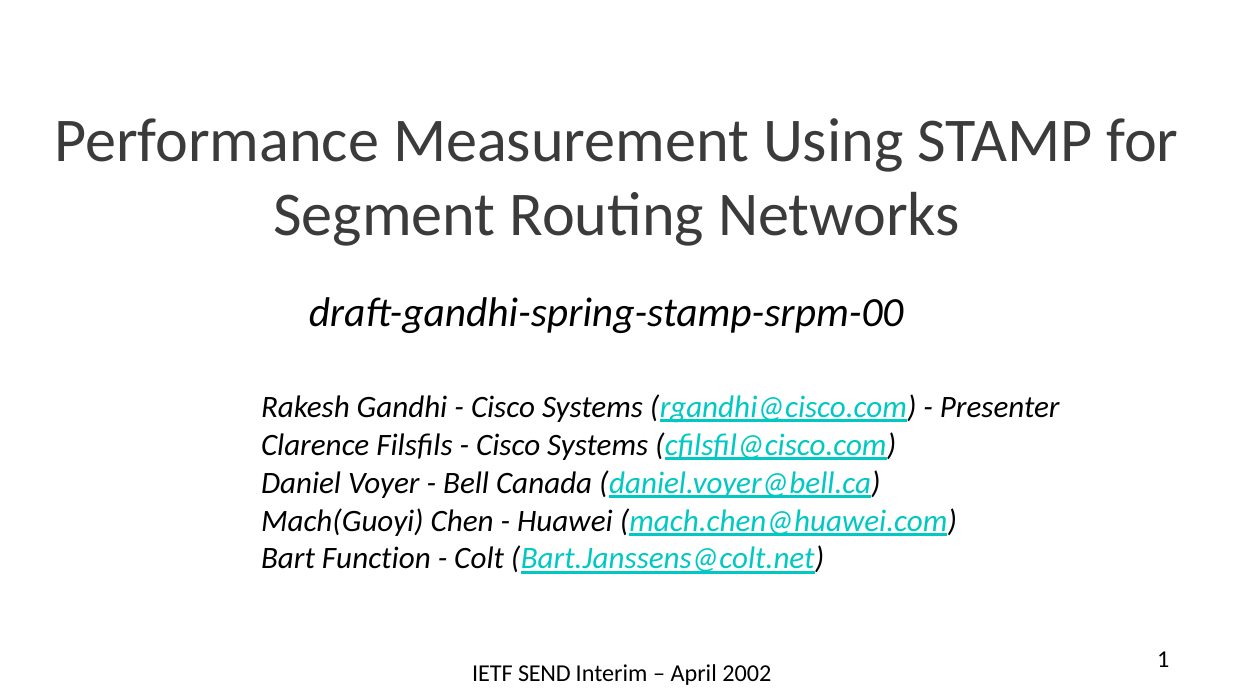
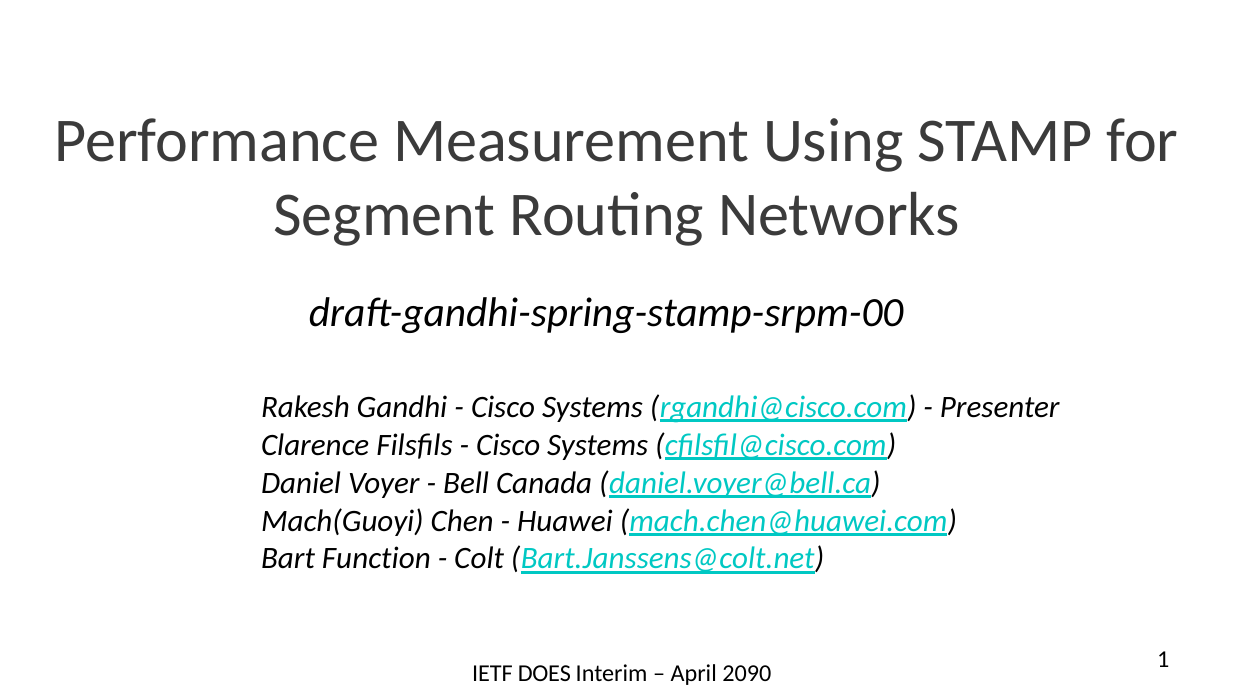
SEND: SEND -> DOES
2002: 2002 -> 2090
